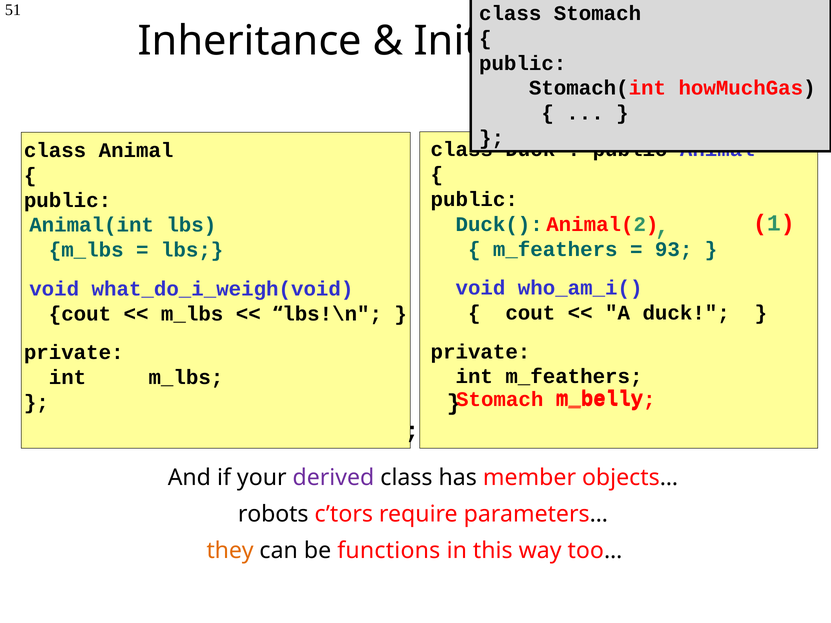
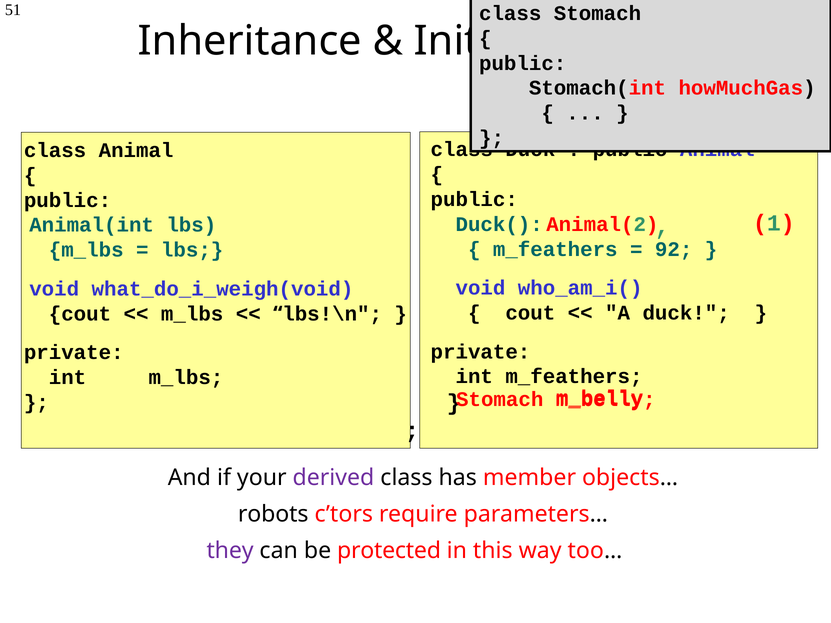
93: 93 -> 92
they colour: orange -> purple
functions: functions -> protected
